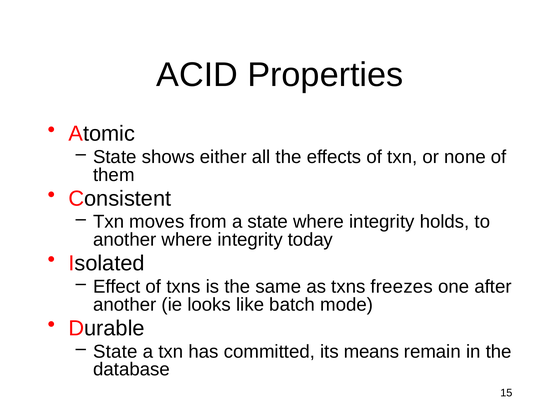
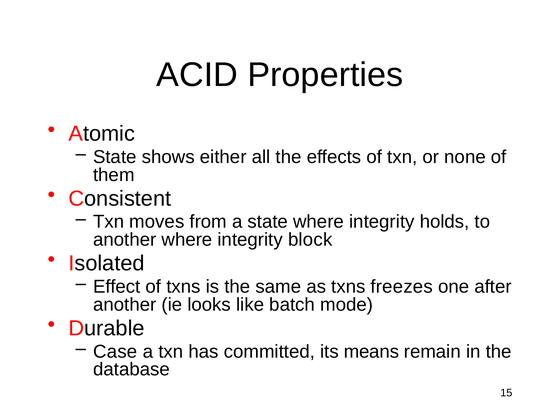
today: today -> block
State at (115, 352): State -> Case
